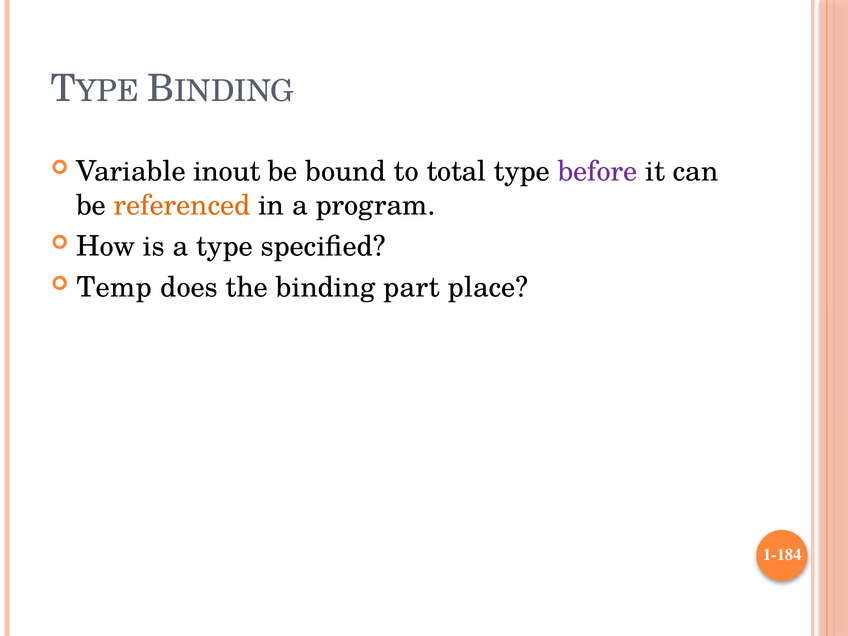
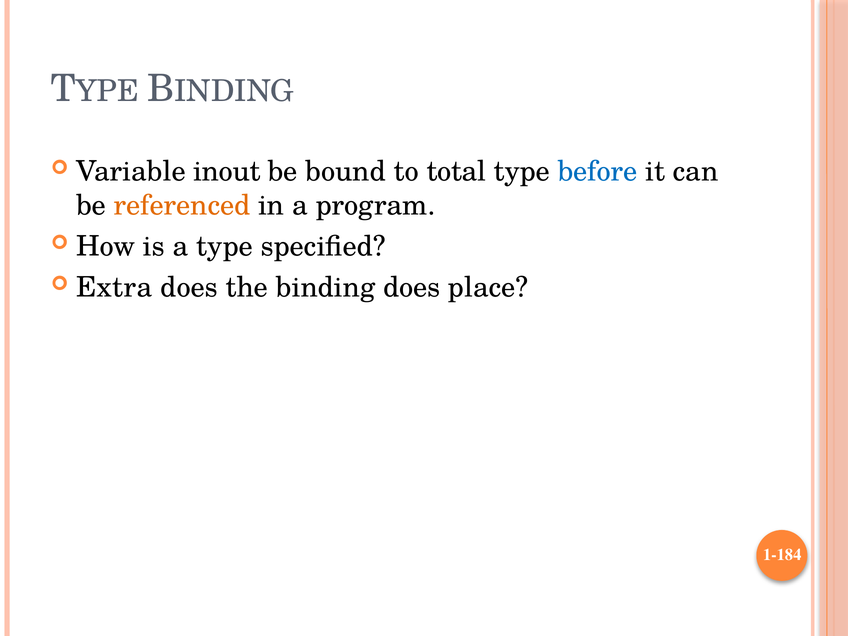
before colour: purple -> blue
Temp: Temp -> Extra
binding part: part -> does
